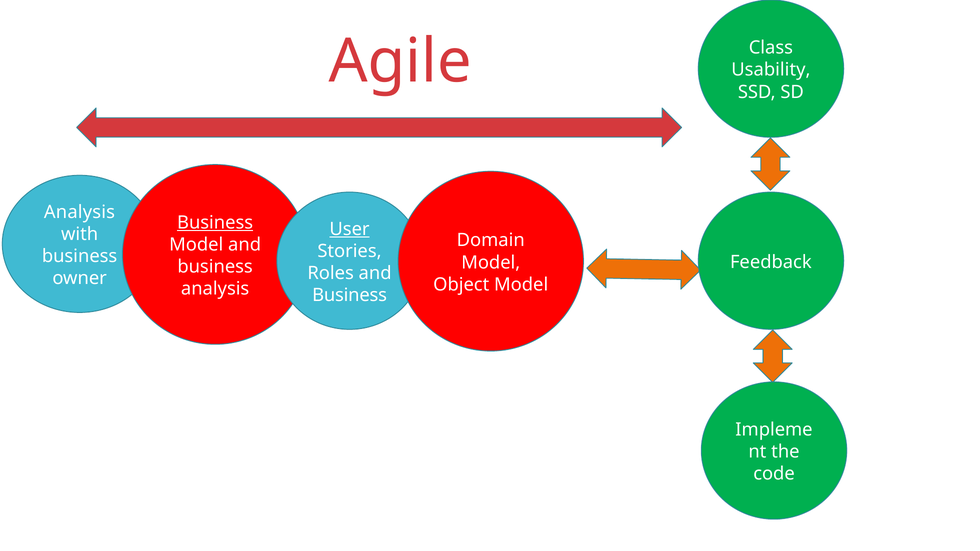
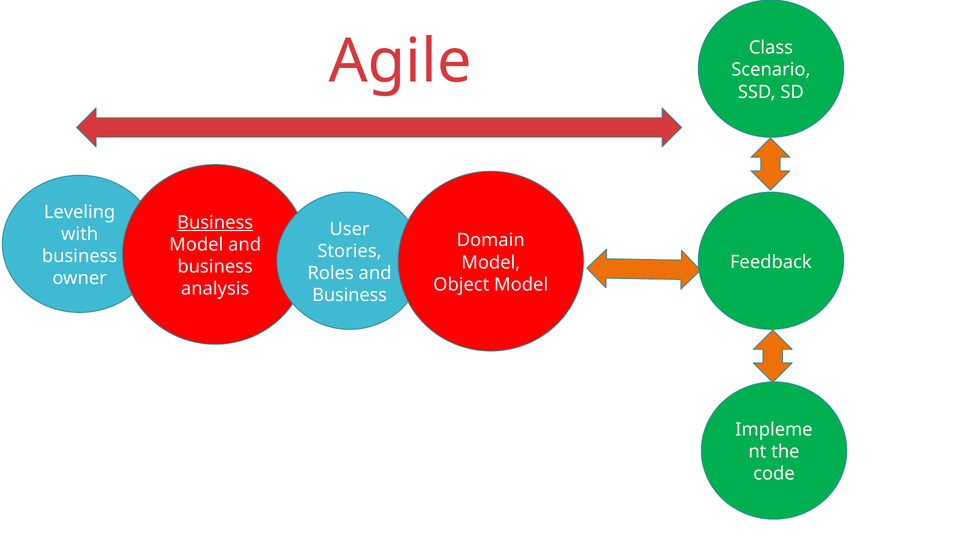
Usability: Usability -> Scenario
Analysis at (79, 212): Analysis -> Leveling
User underline: present -> none
